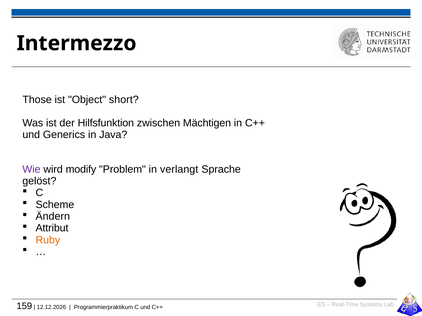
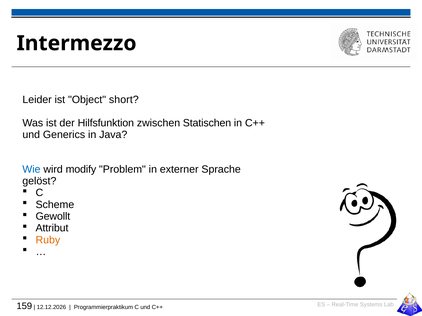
Those: Those -> Leider
Mächtigen: Mächtigen -> Statischen
Wie colour: purple -> blue
verlangt: verlangt -> externer
Ändern: Ändern -> Gewollt
